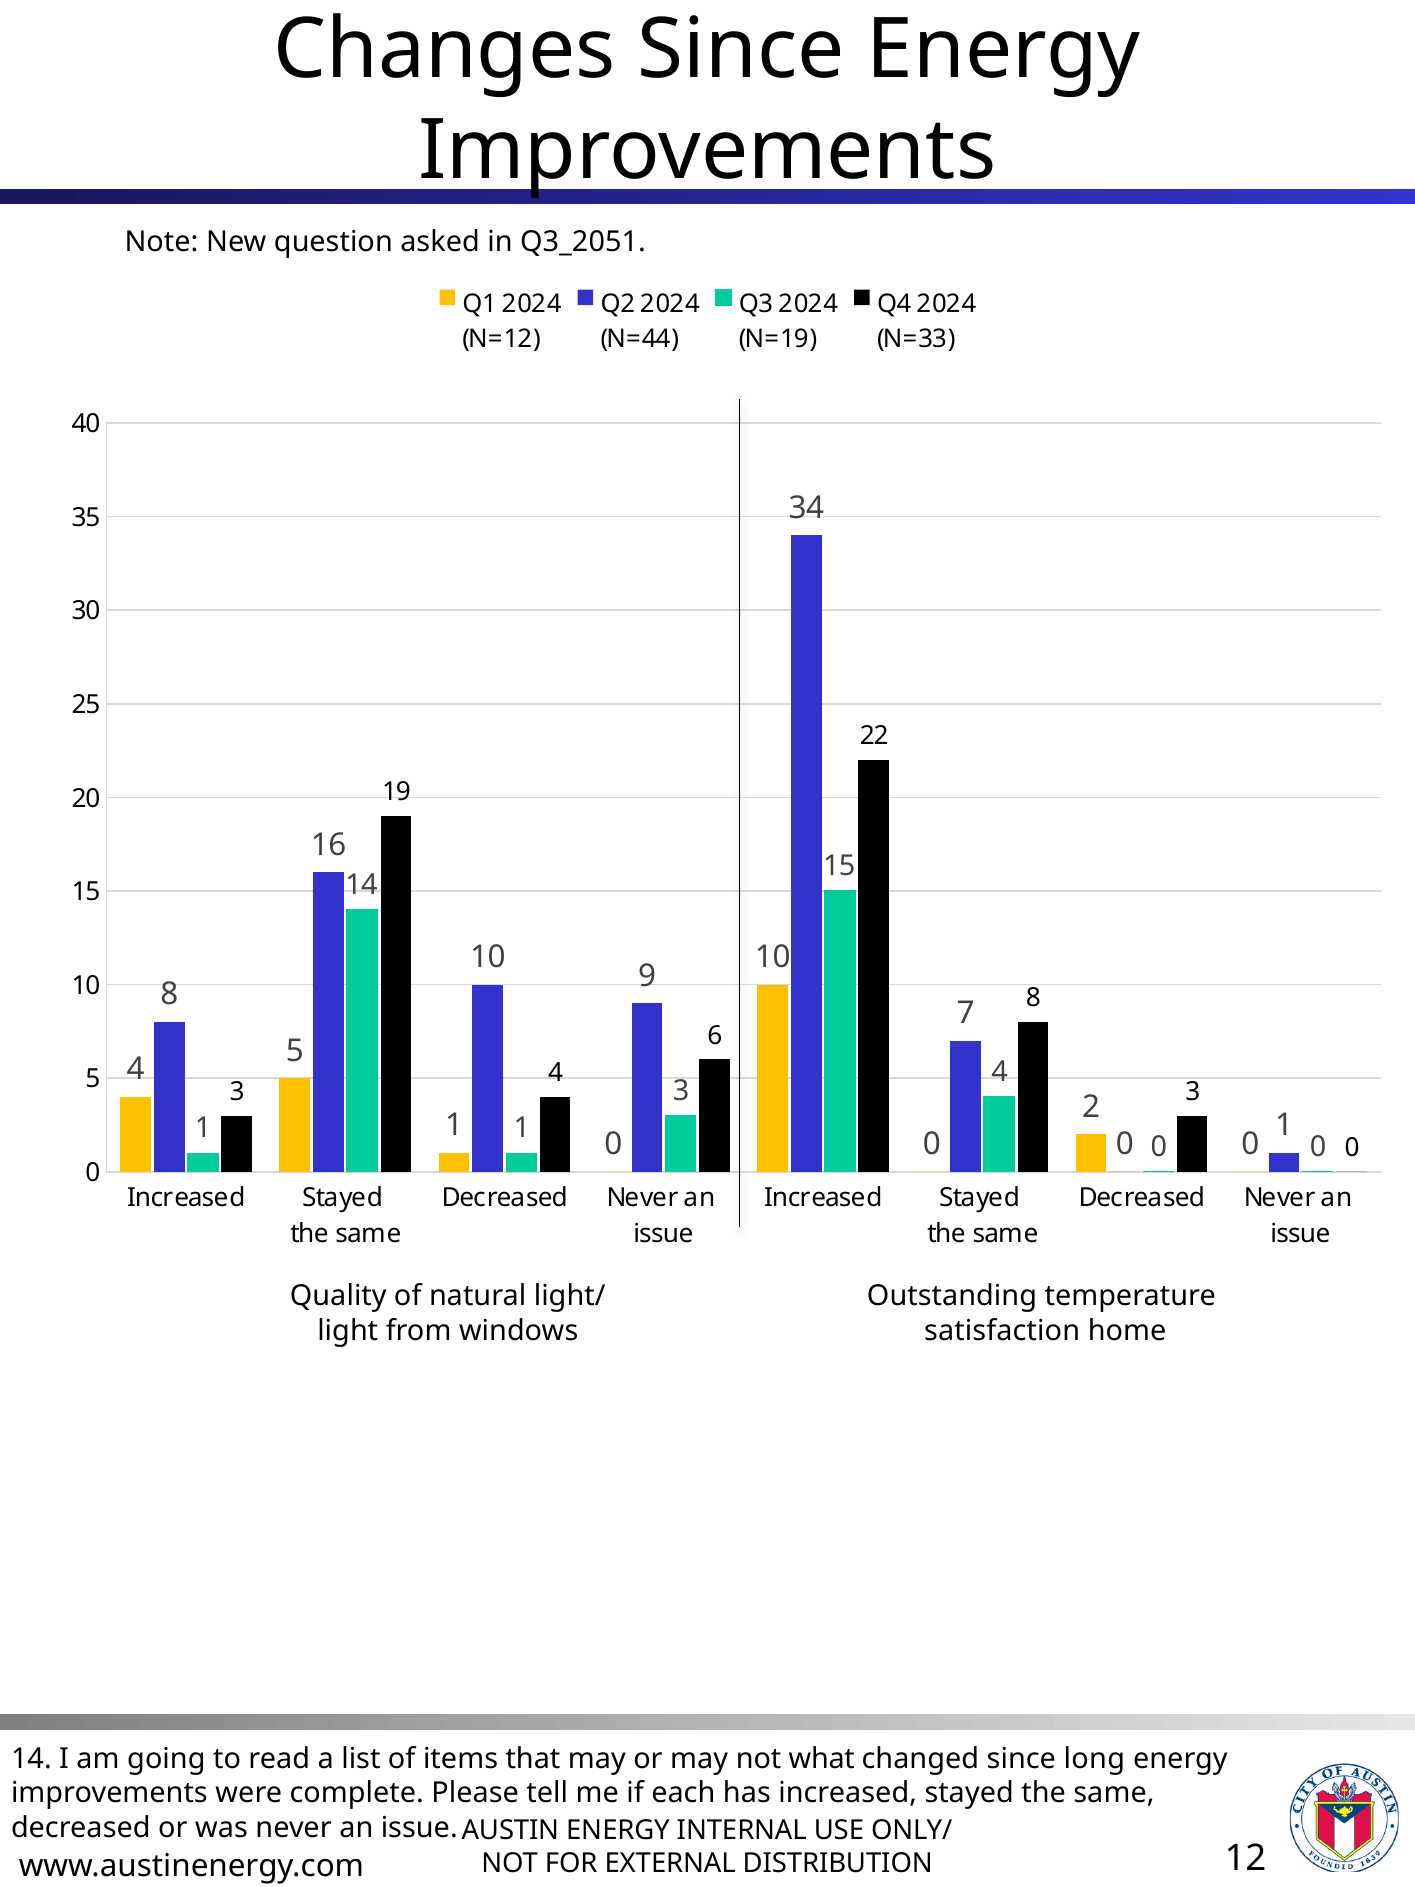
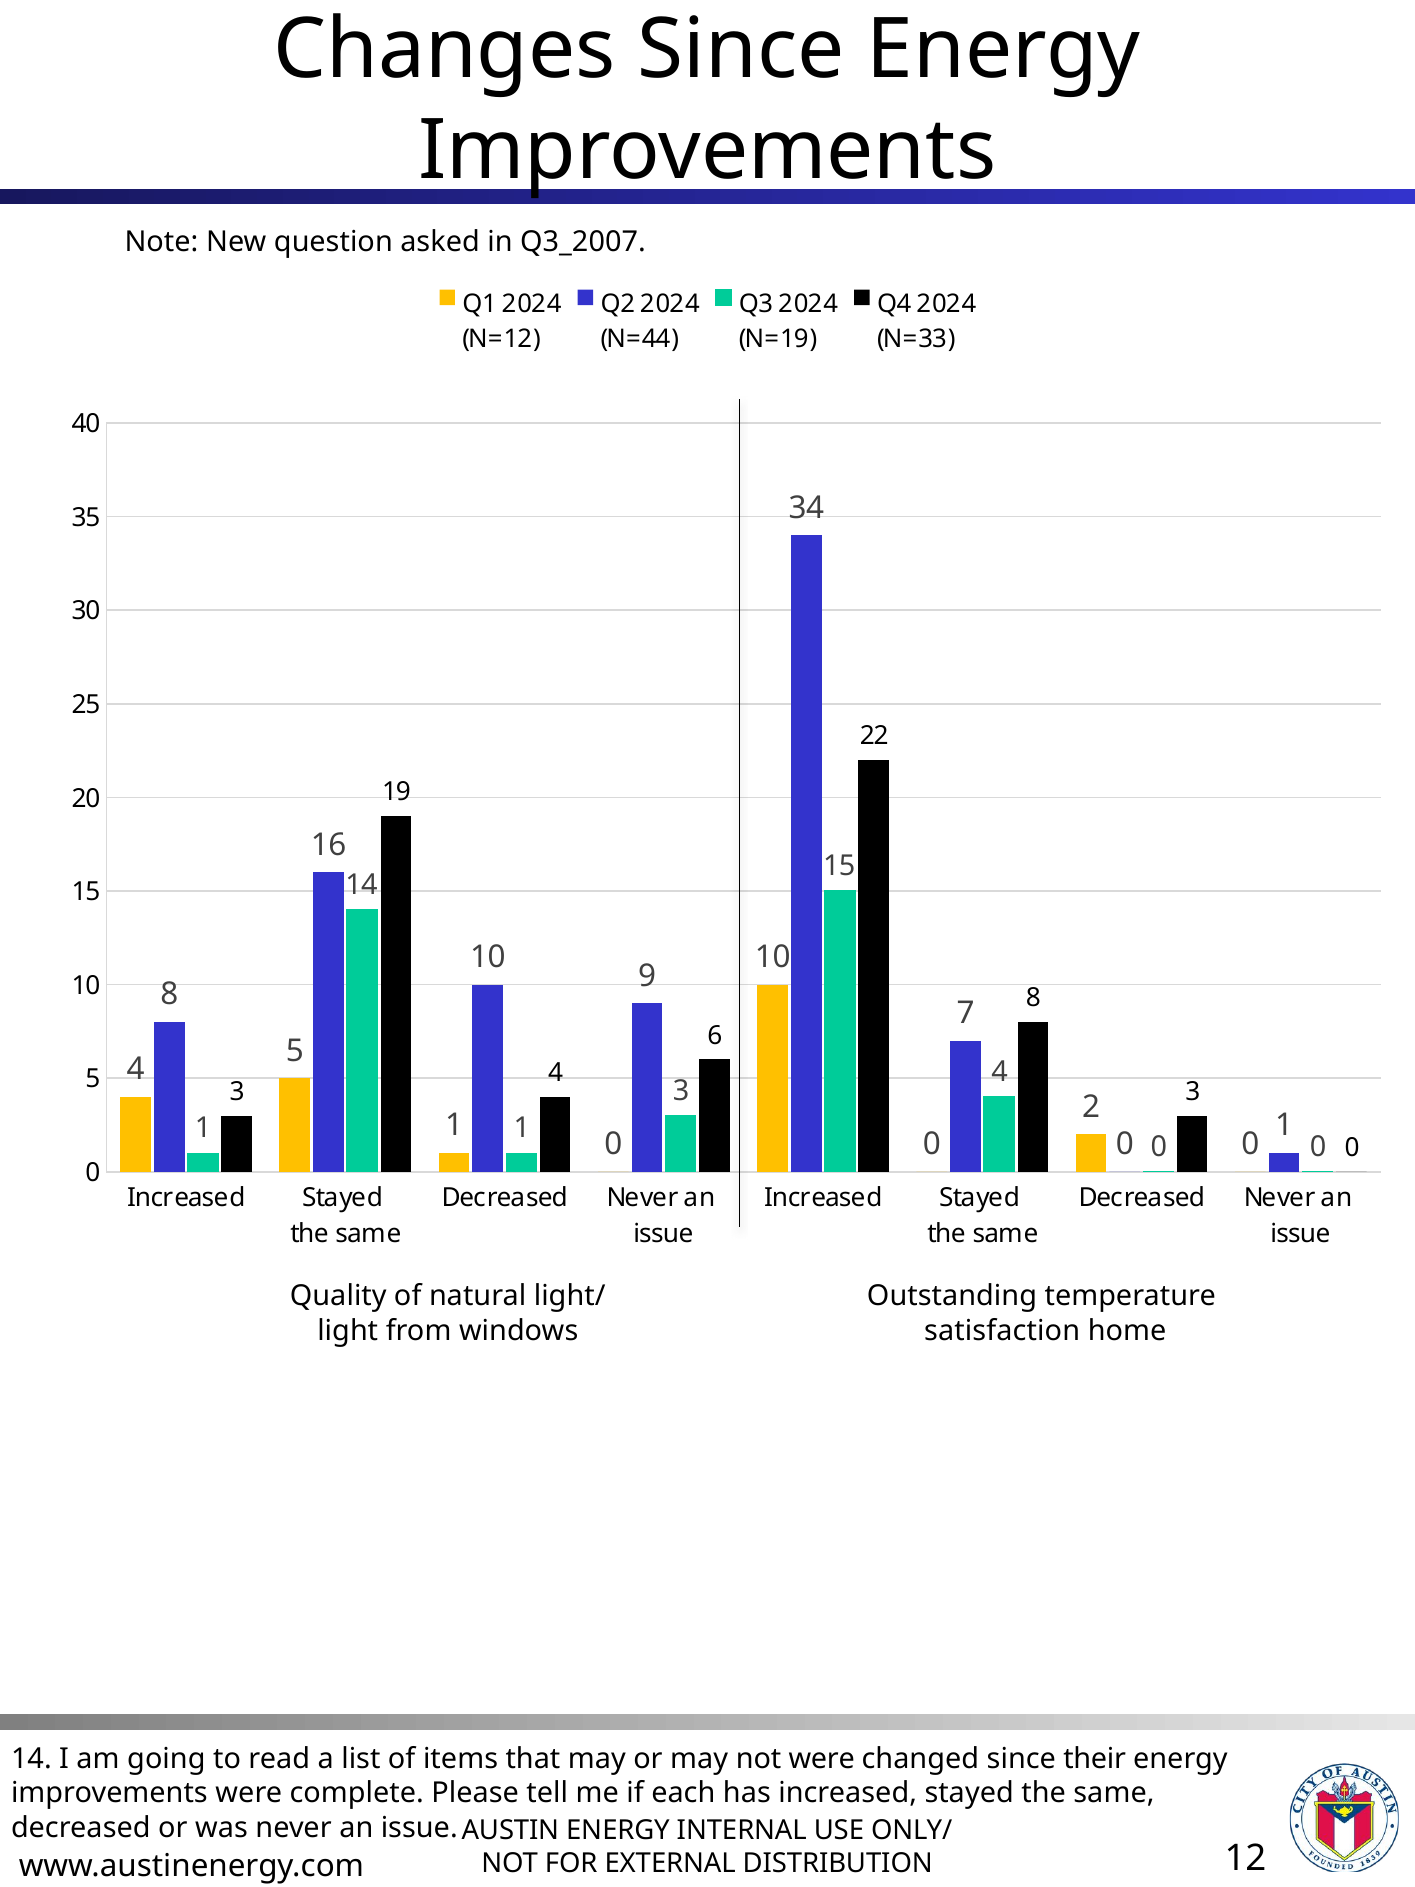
Q3_2051: Q3_2051 -> Q3_2007
not what: what -> were
long: long -> their
